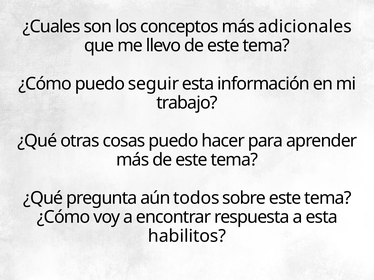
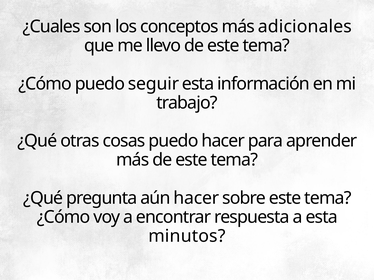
aún todos: todos -> hacer
habilitos: habilitos -> minutos
